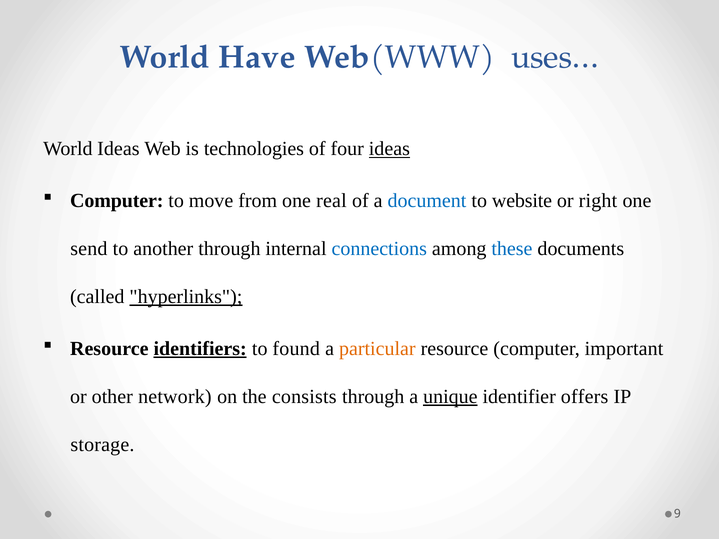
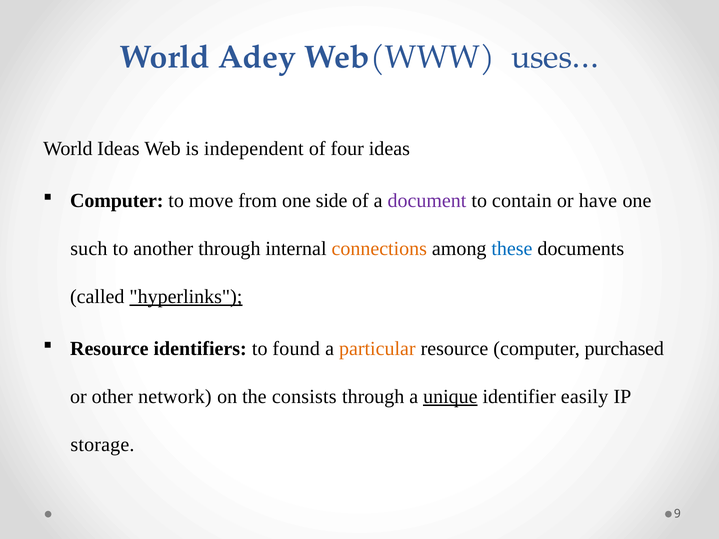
Have: Have -> Adey
technologies: technologies -> independent
ideas at (389, 149) underline: present -> none
real: real -> side
document colour: blue -> purple
website: website -> contain
right: right -> have
send: send -> such
connections colour: blue -> orange
identifiers underline: present -> none
important: important -> purchased
offers: offers -> easily
